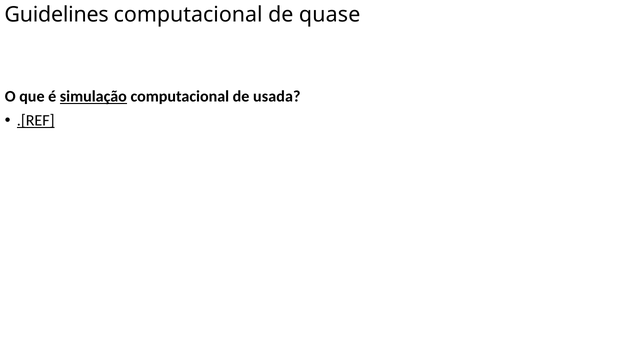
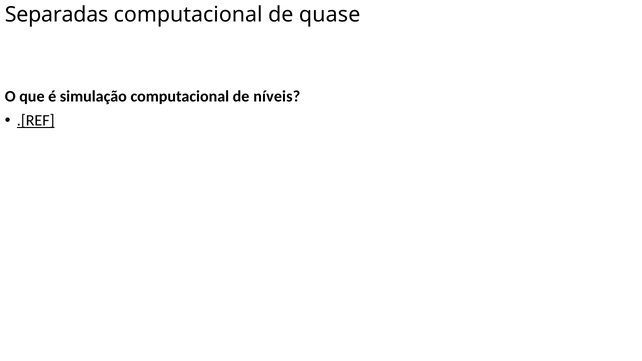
Guidelines: Guidelines -> Separadas
simulação underline: present -> none
usada: usada -> níveis
